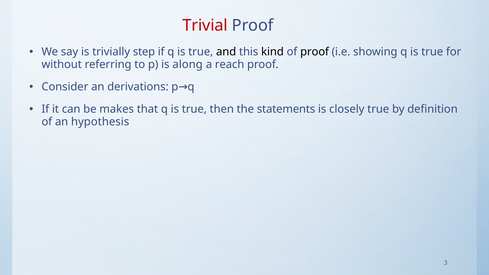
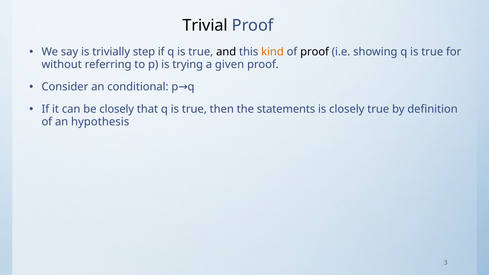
Trivial colour: red -> black
kind colour: black -> orange
along: along -> trying
reach: reach -> given
derivations: derivations -> conditional
be makes: makes -> closely
